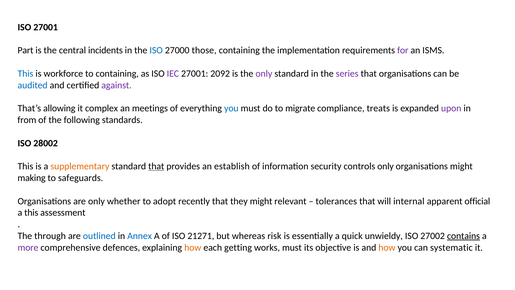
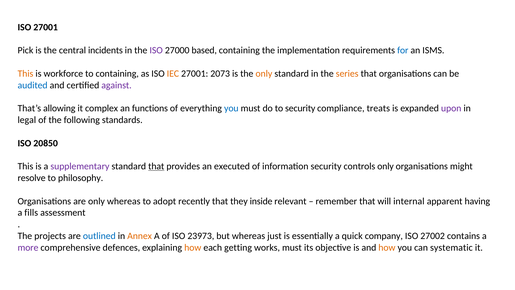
Part: Part -> Pick
ISO at (156, 50) colour: blue -> purple
those: those -> based
for colour: purple -> blue
This at (25, 73) colour: blue -> orange
IEC colour: purple -> orange
2092: 2092 -> 2073
only at (264, 73) colour: purple -> orange
series colour: purple -> orange
meetings: meetings -> functions
to migrate: migrate -> security
from: from -> legal
28002: 28002 -> 20850
supplementary colour: orange -> purple
establish: establish -> executed
making: making -> resolve
safeguards: safeguards -> philosophy
only whether: whether -> whereas
they might: might -> inside
tolerances: tolerances -> remember
official: official -> having
a this: this -> fills
through: through -> projects
Annex colour: blue -> orange
21271: 21271 -> 23973
risk: risk -> just
unwieldy: unwieldy -> company
contains underline: present -> none
